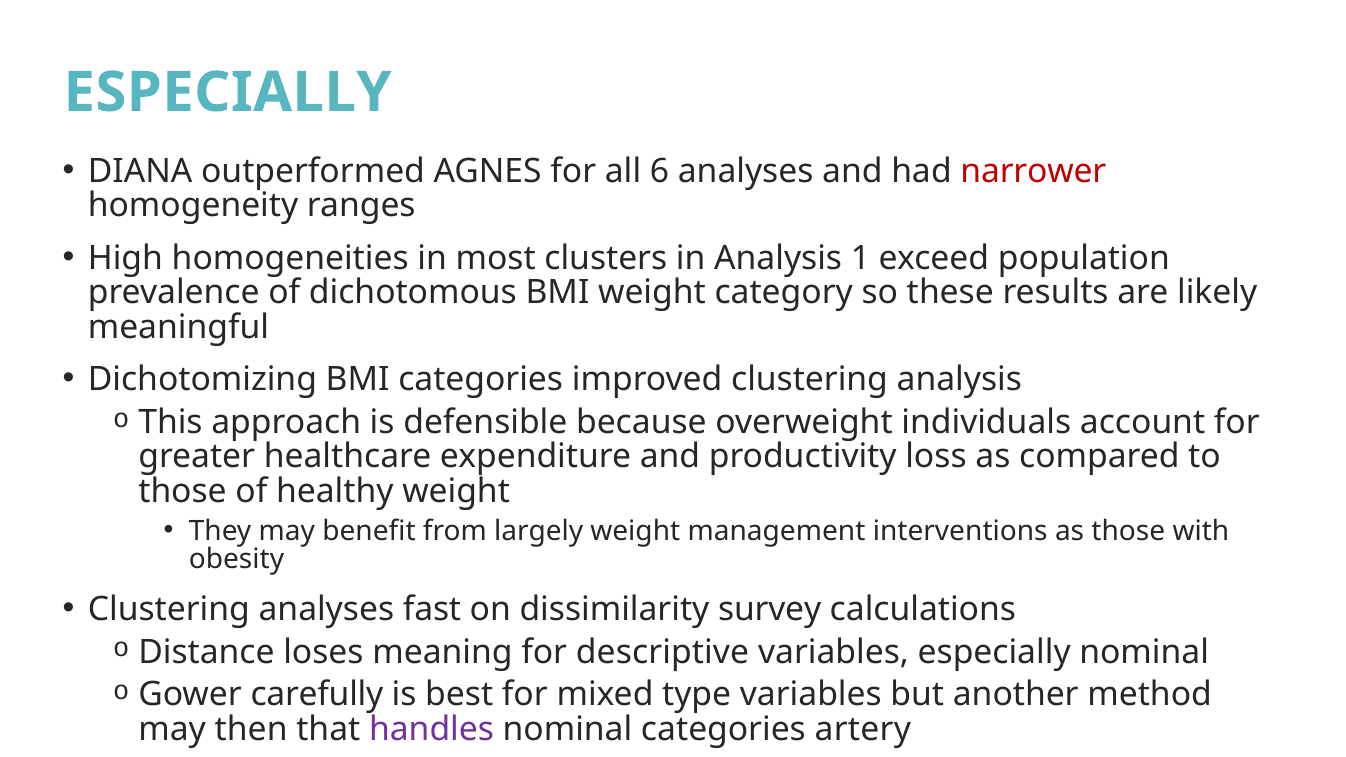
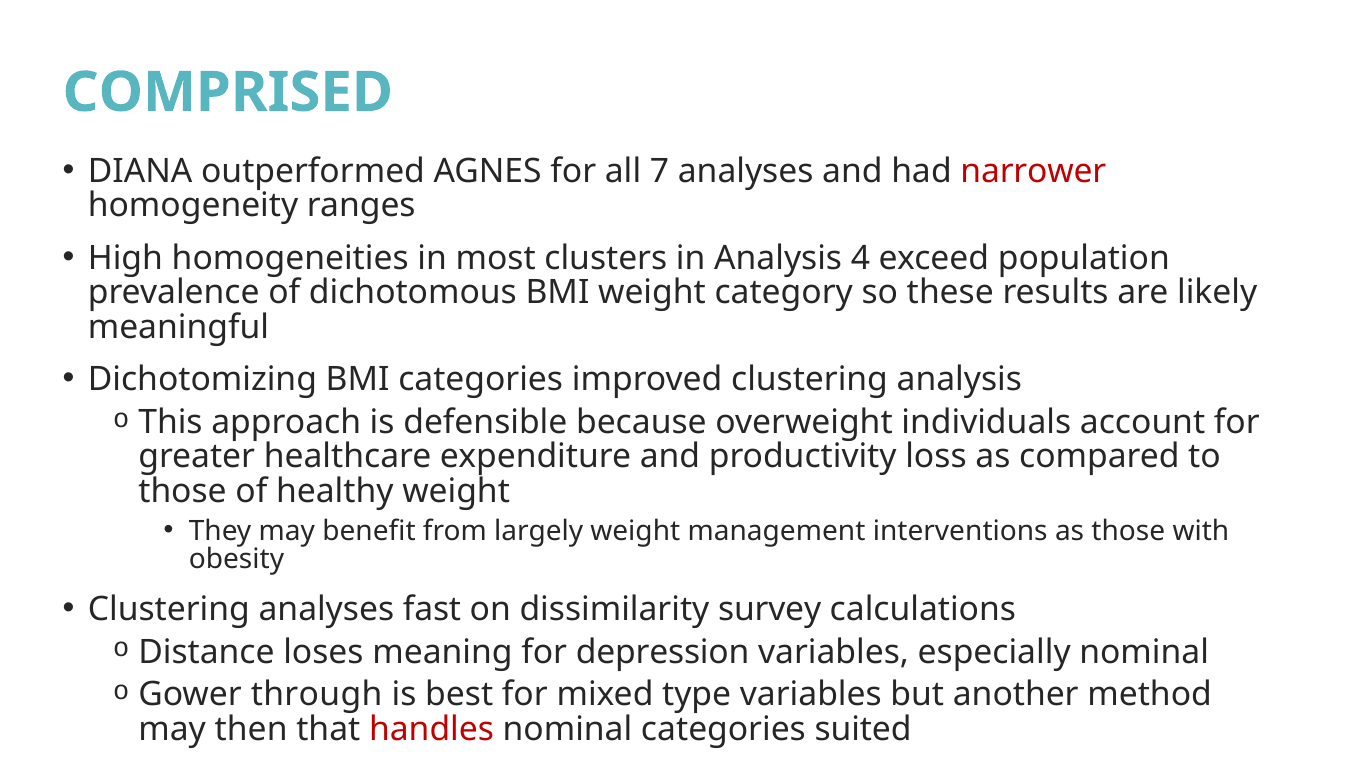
ESPECIALLY at (228, 92): ESPECIALLY -> COMPRISED
6: 6 -> 7
1: 1 -> 4
descriptive: descriptive -> depression
carefully: carefully -> through
handles colour: purple -> red
artery: artery -> suited
